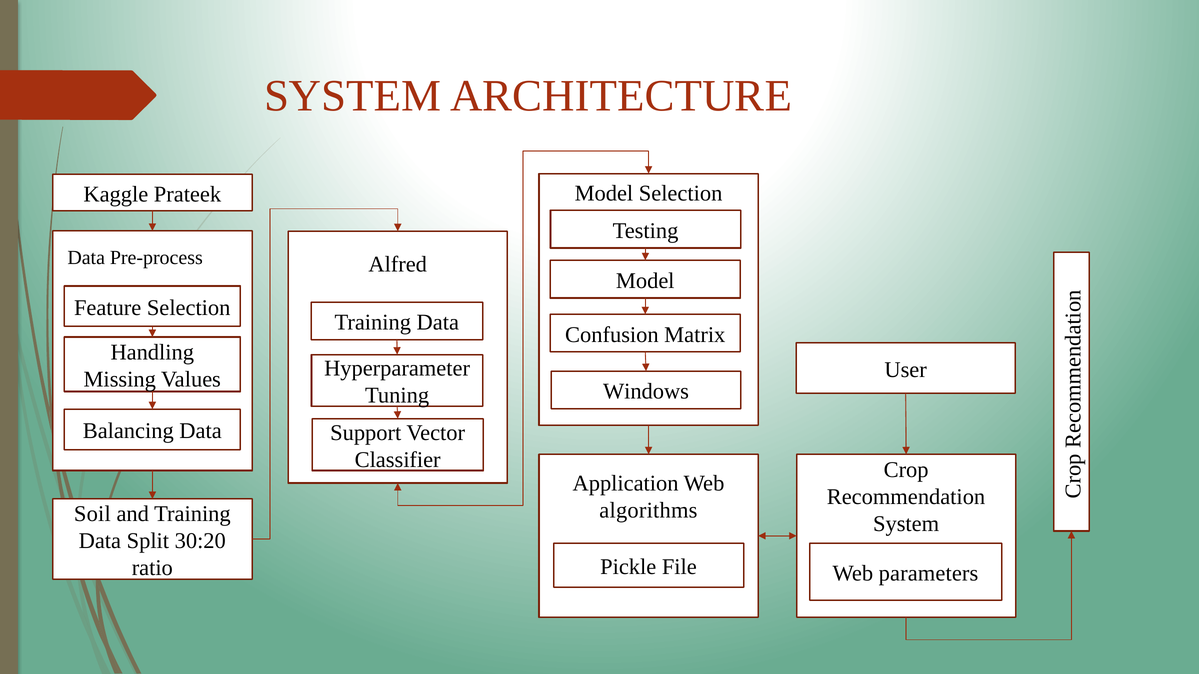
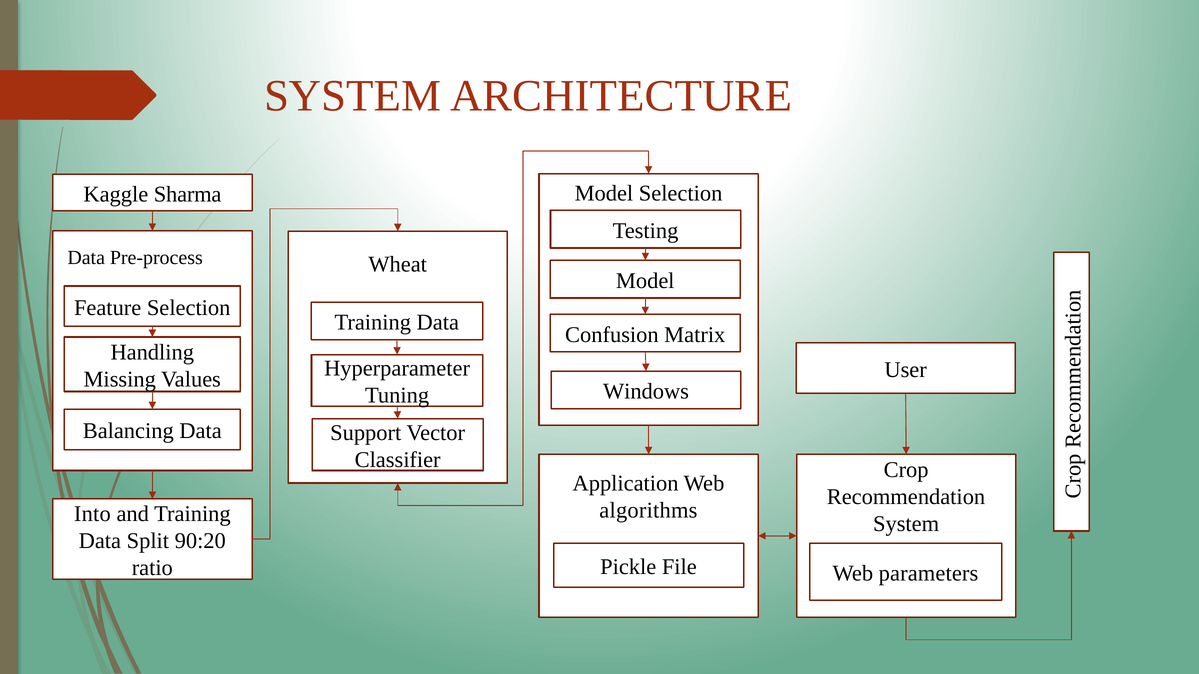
Prateek: Prateek -> Sharma
Alfred: Alfred -> Wheat
Soil: Soil -> Into
30:20: 30:20 -> 90:20
